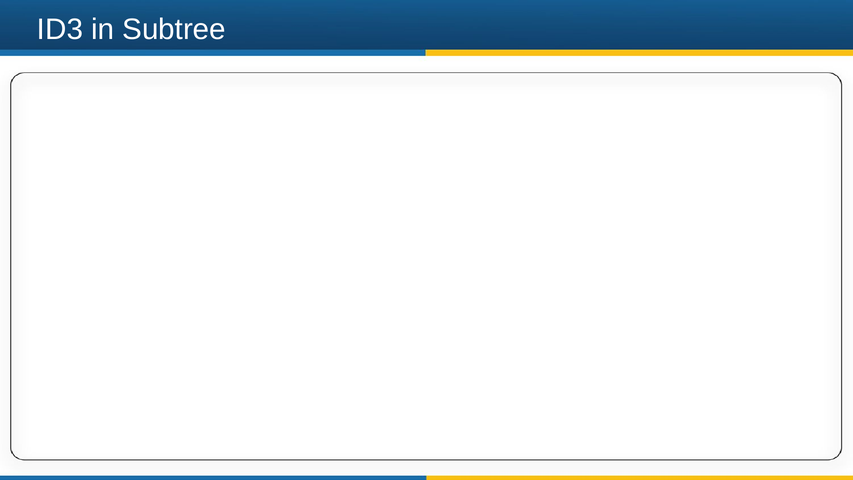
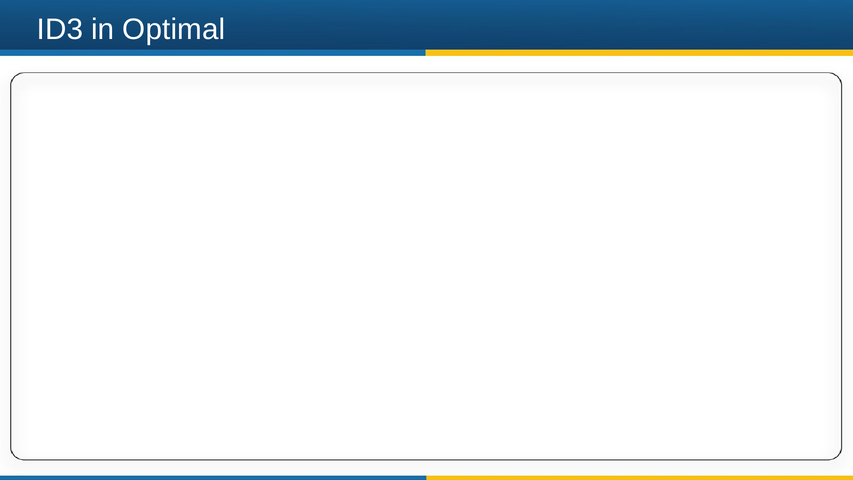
Subtree: Subtree -> Optimal
